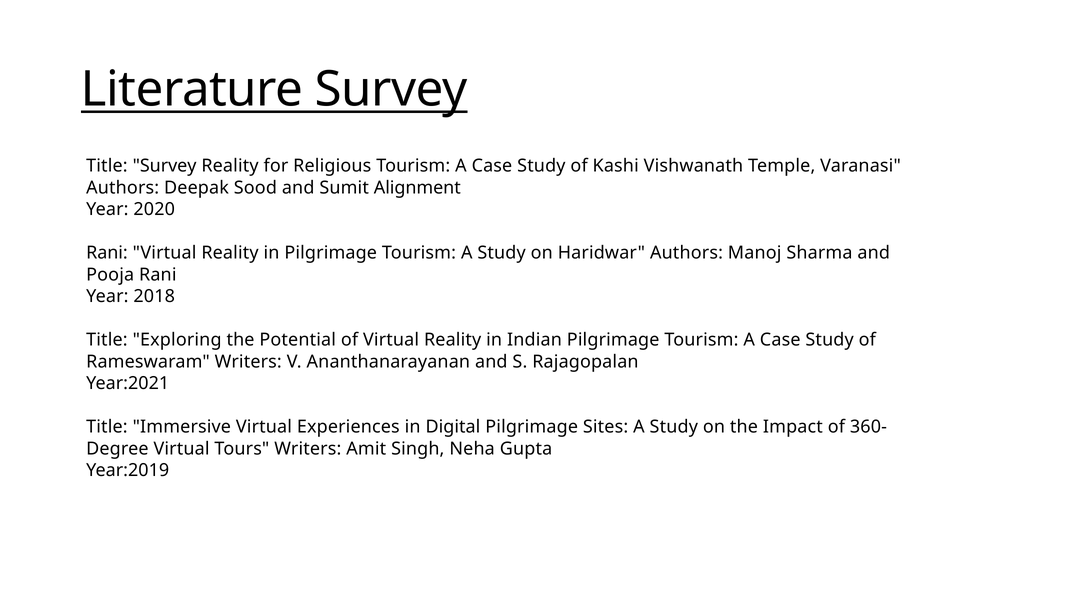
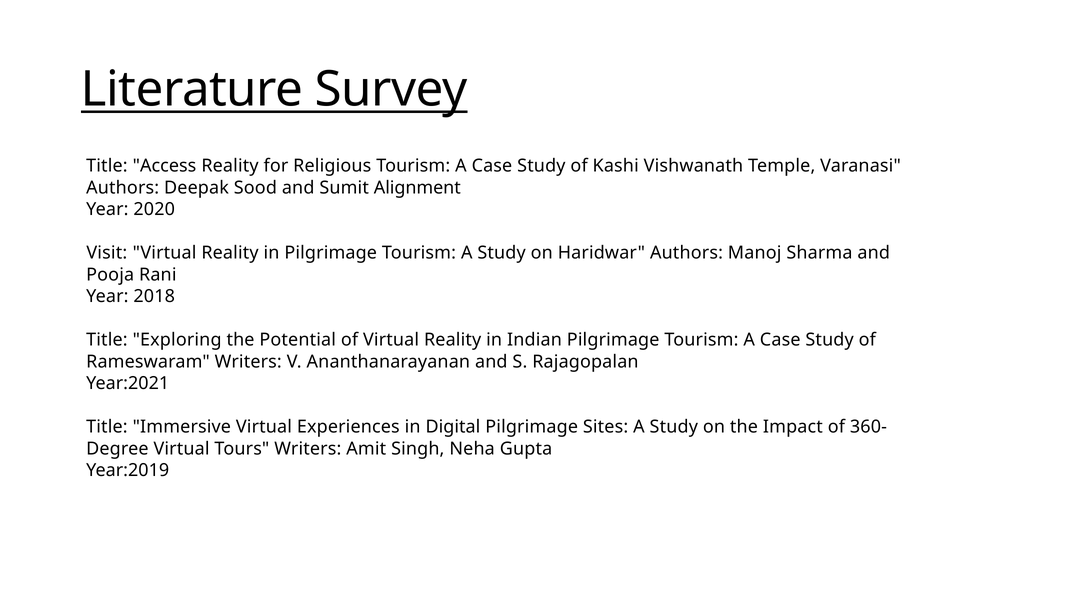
Title Survey: Survey -> Access
Rani at (107, 253): Rani -> Visit
